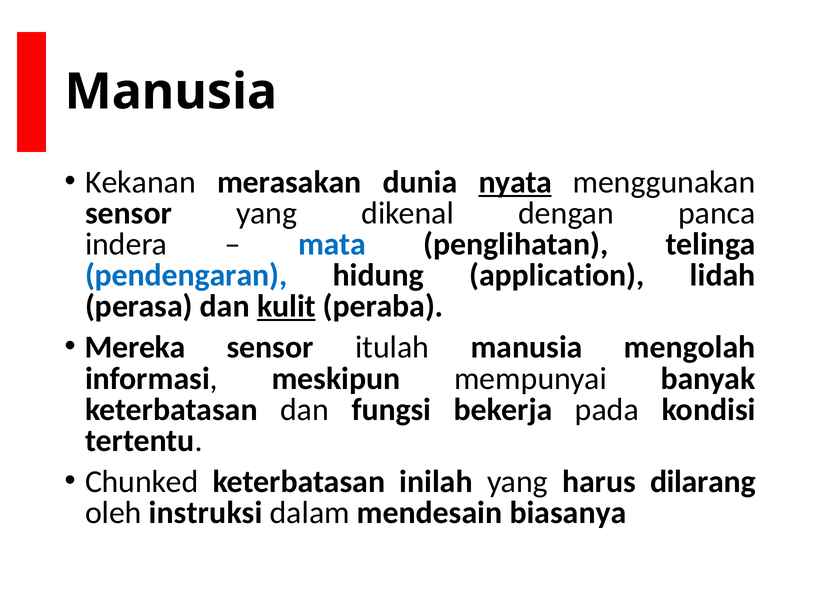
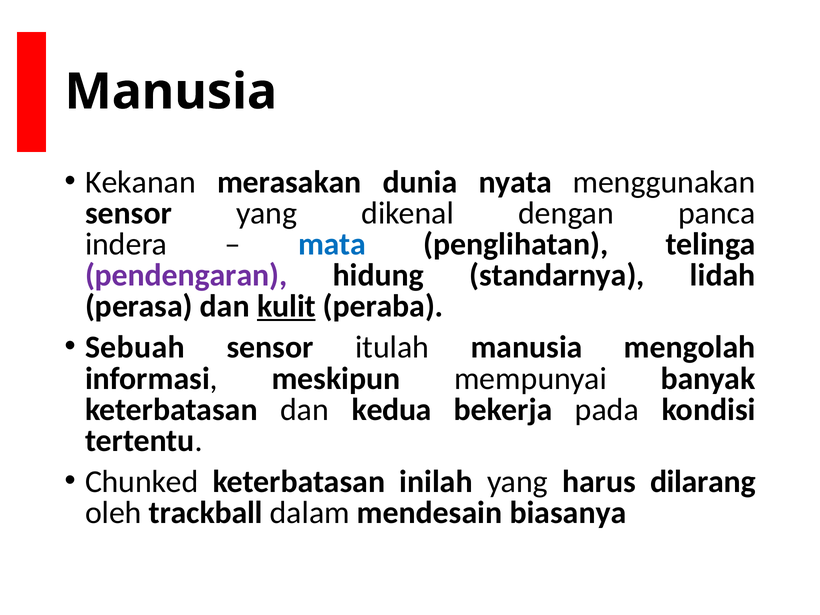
nyata underline: present -> none
pendengaran colour: blue -> purple
application: application -> standarnya
Mereka: Mereka -> Sebuah
fungsi: fungsi -> kedua
instruksi: instruksi -> trackball
